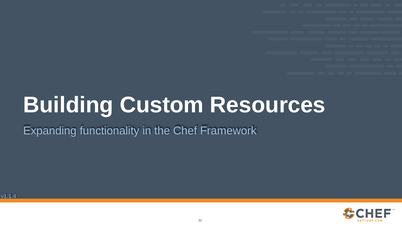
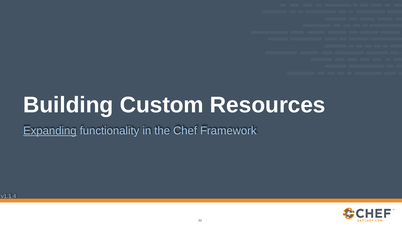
Expanding underline: none -> present
